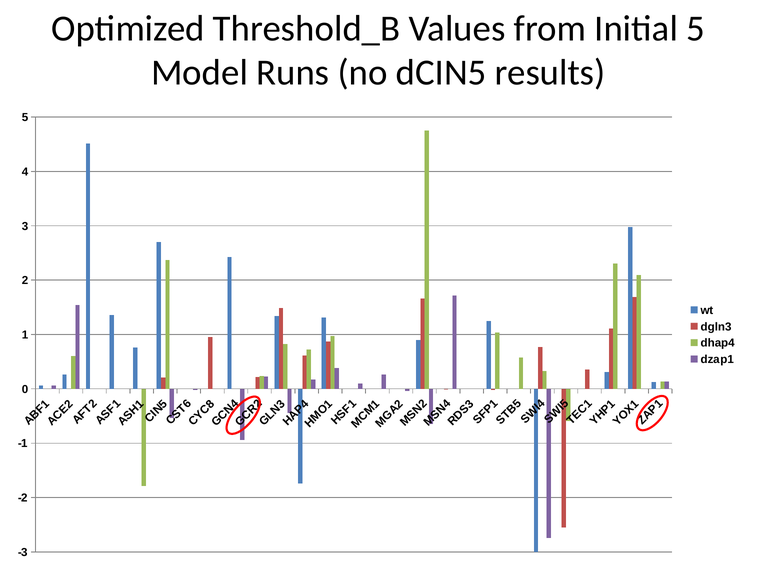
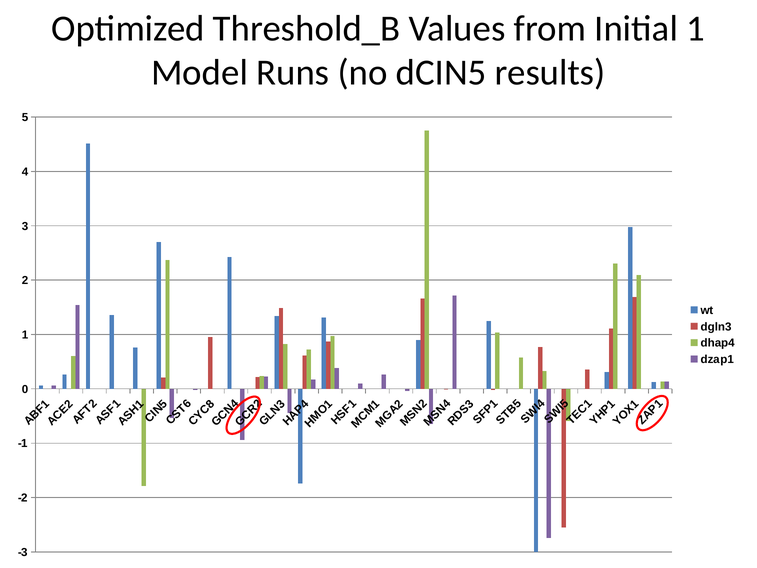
Initial 5: 5 -> 1
